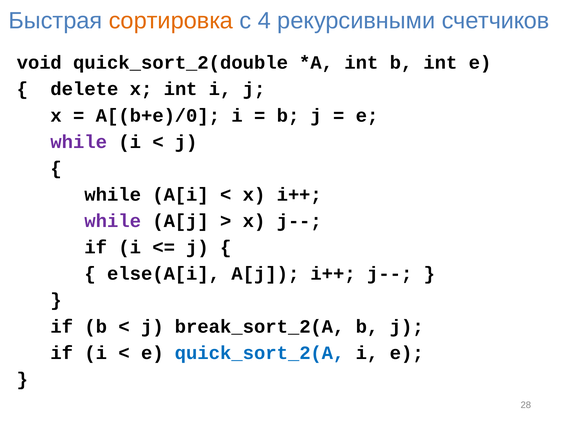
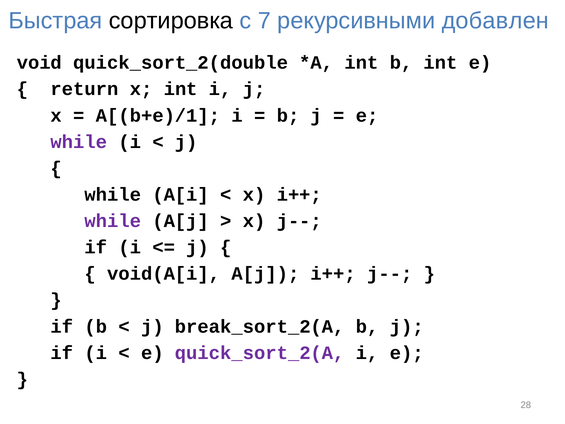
сортировка colour: orange -> black
4: 4 -> 7
счетчиков: счетчиков -> добавлен
delete: delete -> return
A[(b+e)/0: A[(b+e)/0 -> A[(b+e)/1
else(A[i: else(A[i -> void(A[i
quick_sort_2(A colour: blue -> purple
